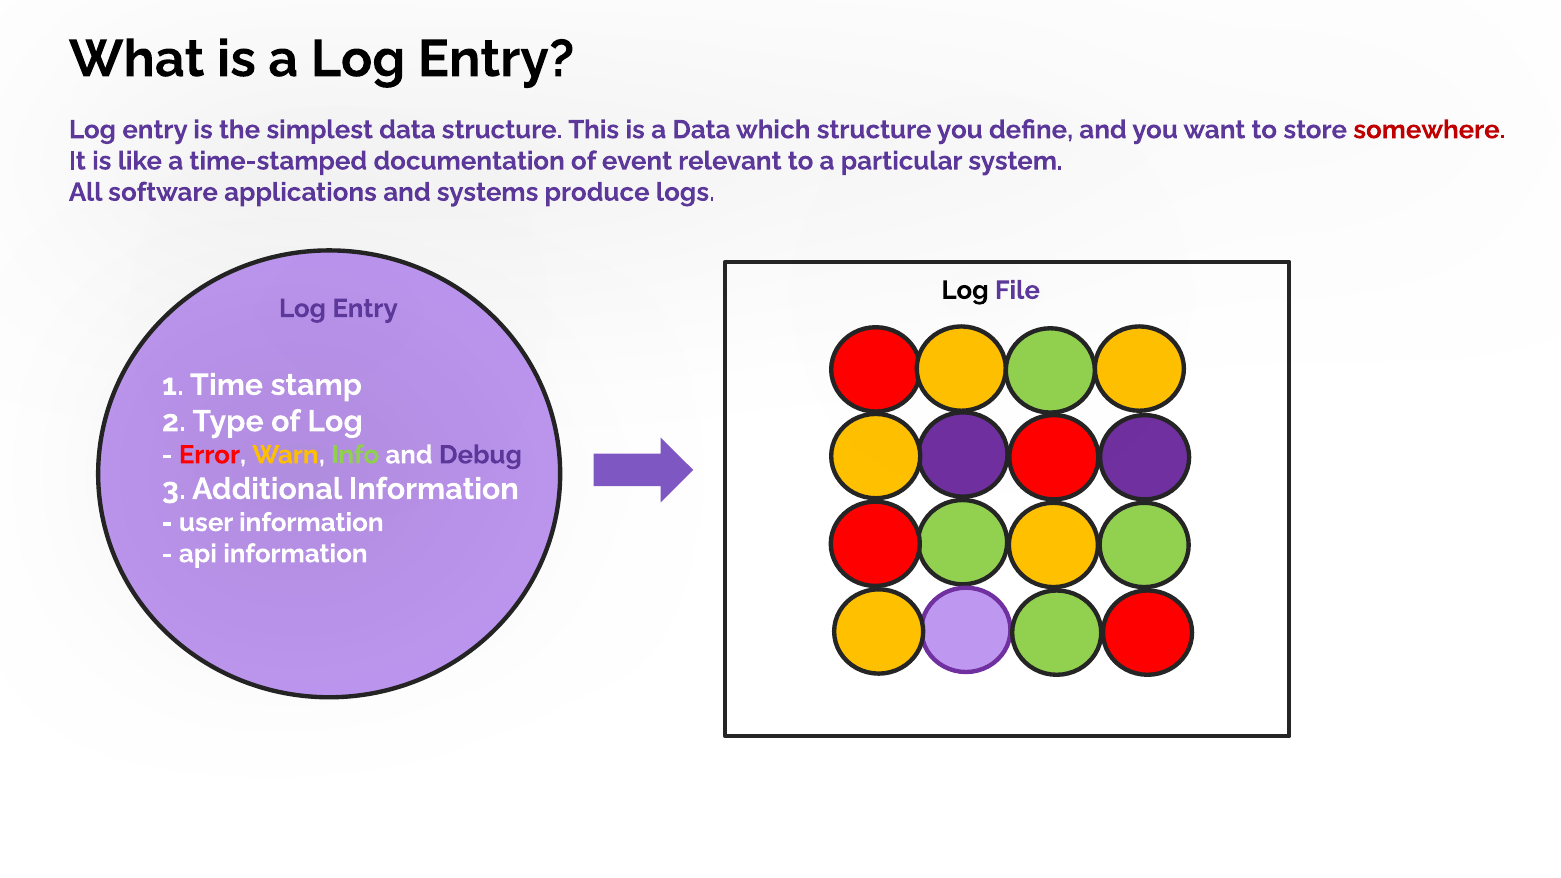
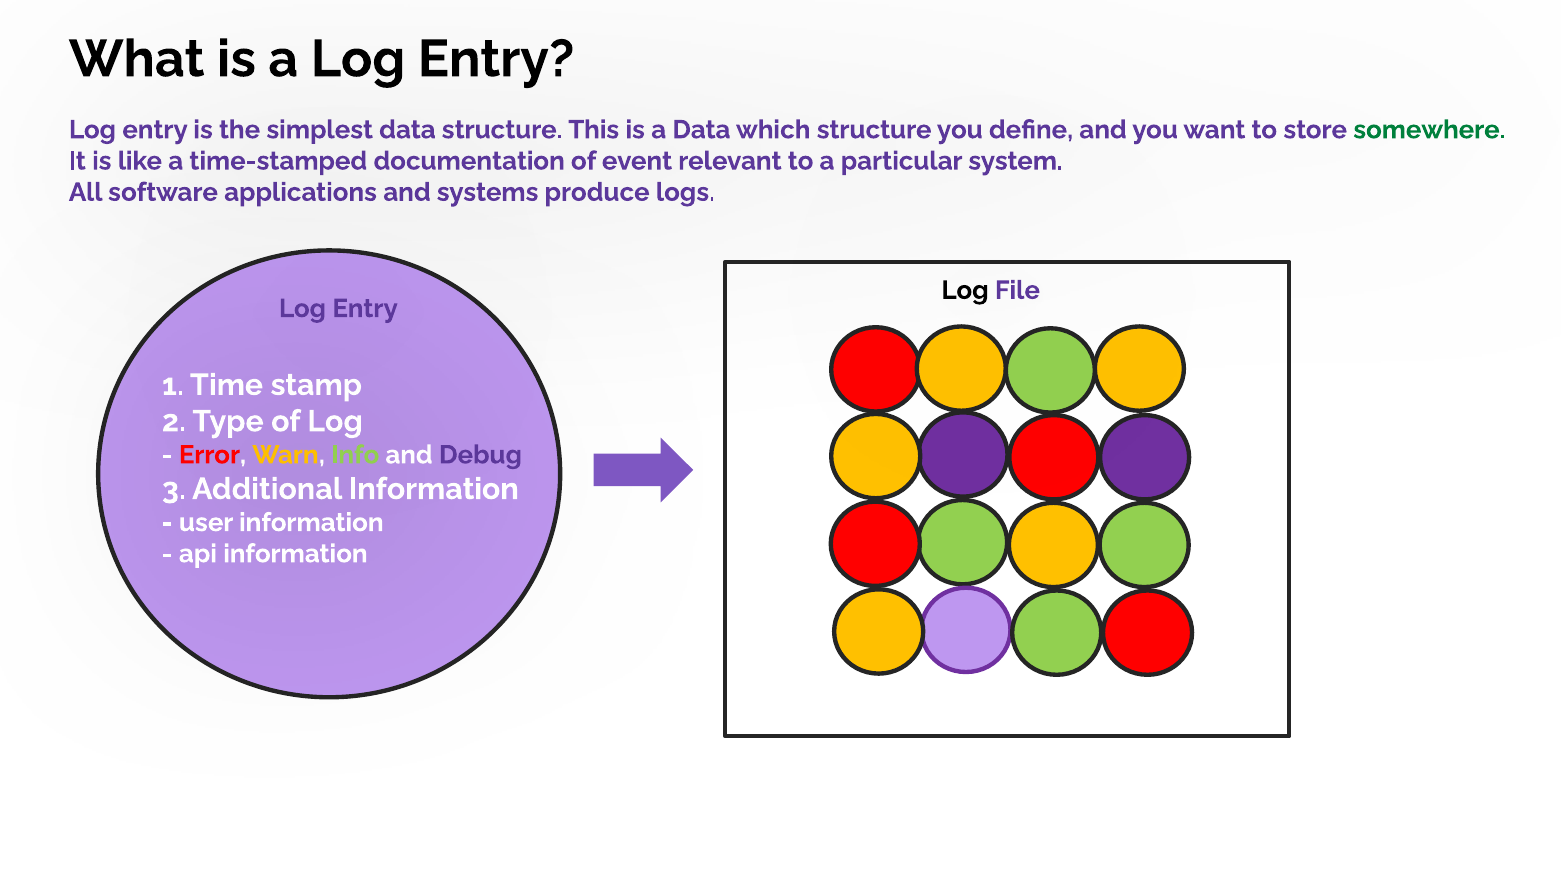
somewhere colour: red -> green
